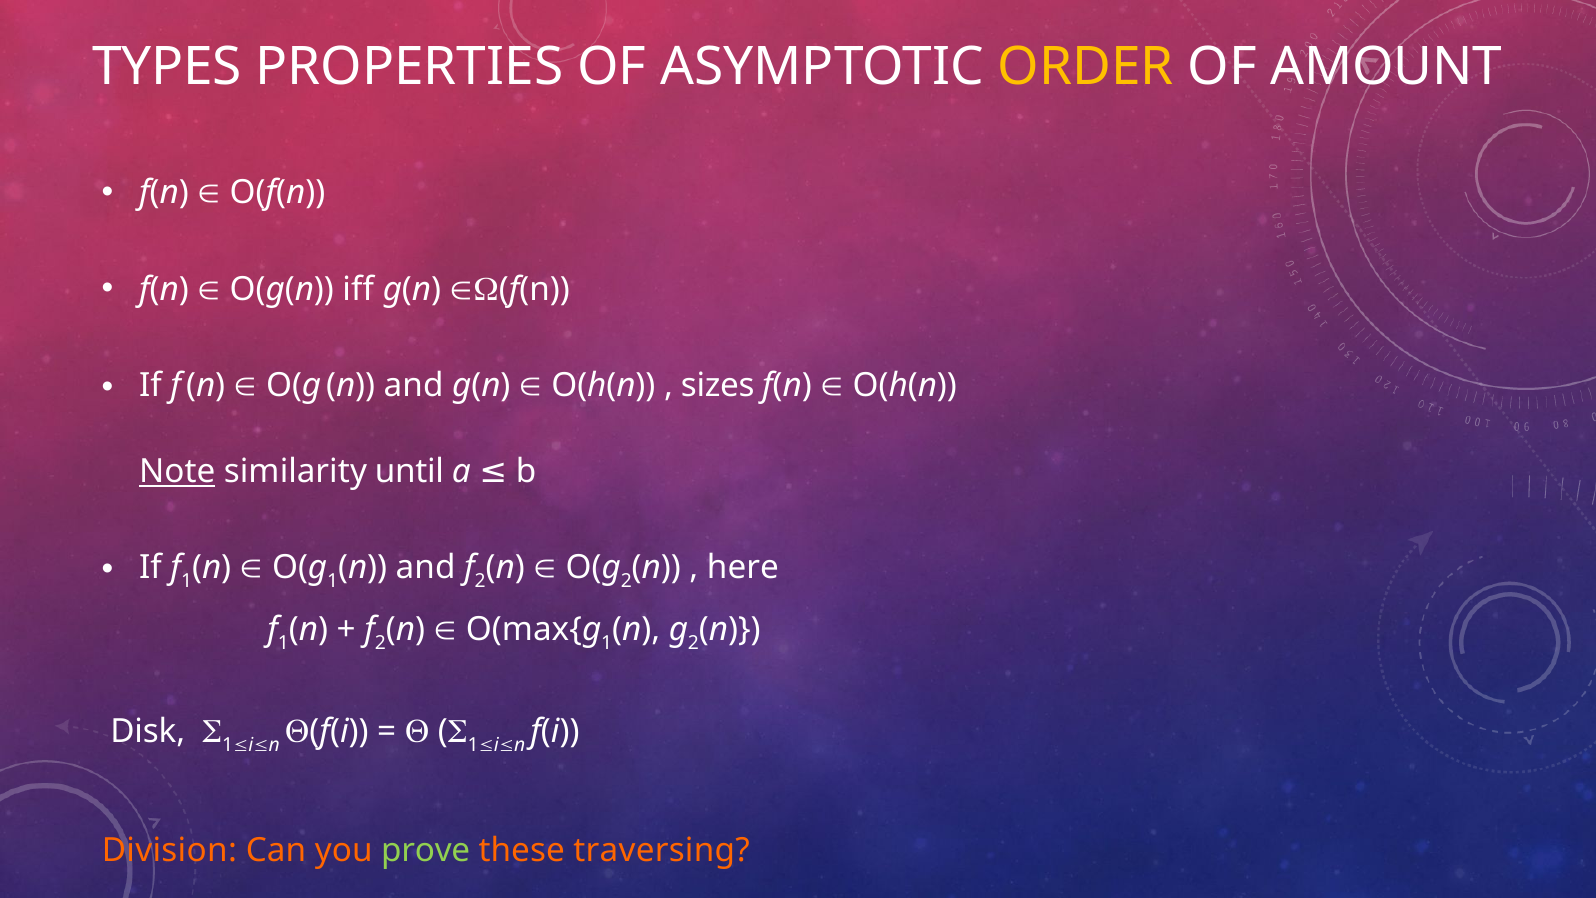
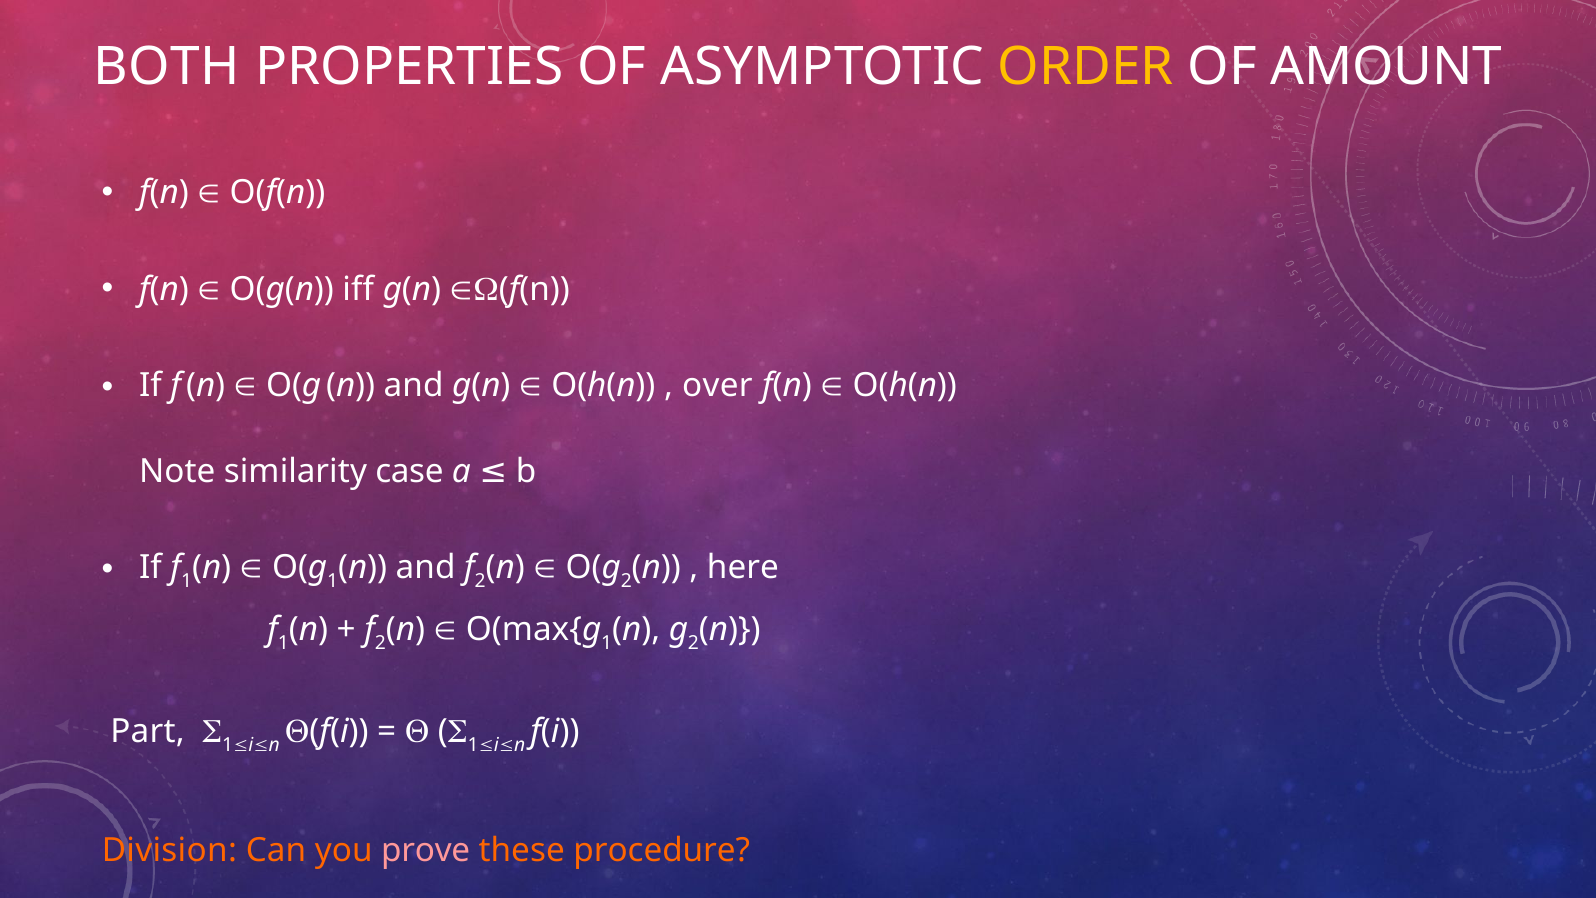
TYPES: TYPES -> BOTH
sizes: sizes -> over
Note underline: present -> none
until: until -> case
Disk: Disk -> Part
prove colour: light green -> pink
traversing: traversing -> procedure
